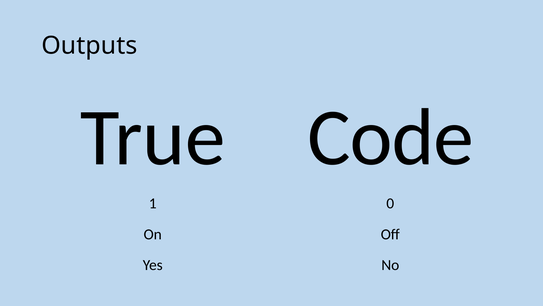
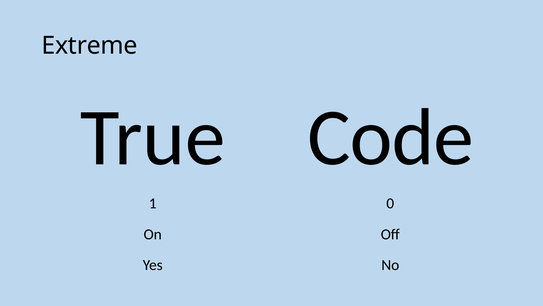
Outputs: Outputs -> Extreme
